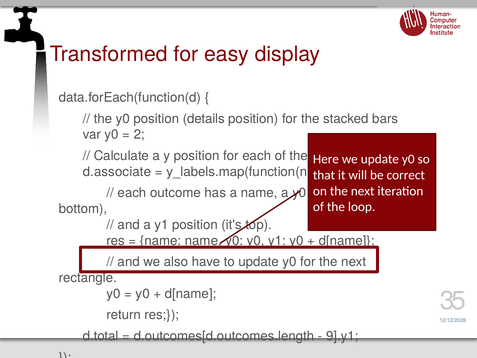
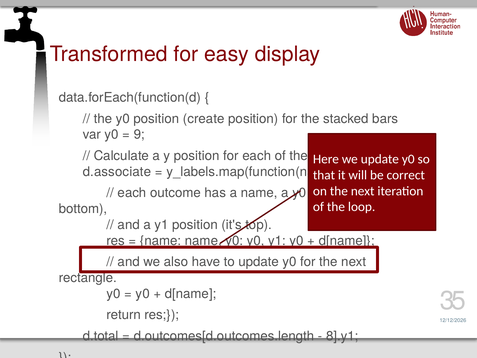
details: details -> create
2: 2 -> 9
9].y1: 9].y1 -> 8].y1
